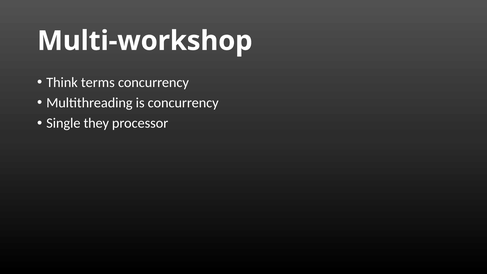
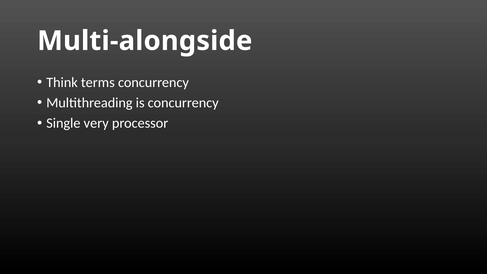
Multi-workshop: Multi-workshop -> Multi-alongside
they: they -> very
